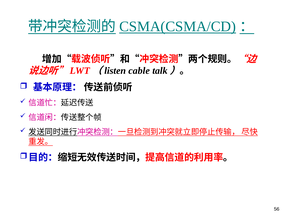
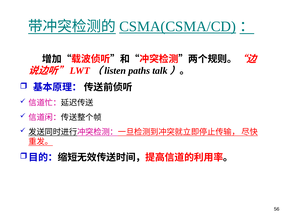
cable: cable -> paths
